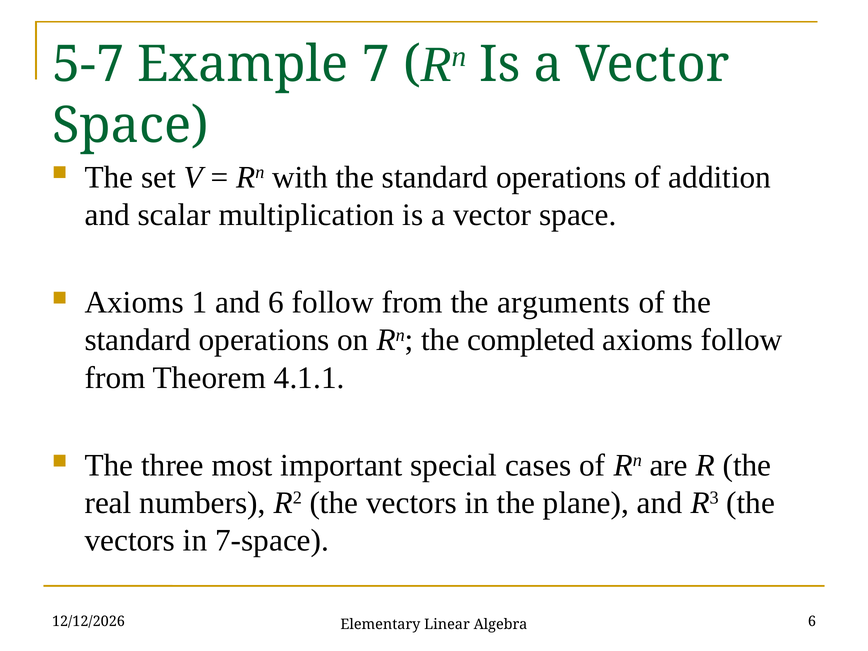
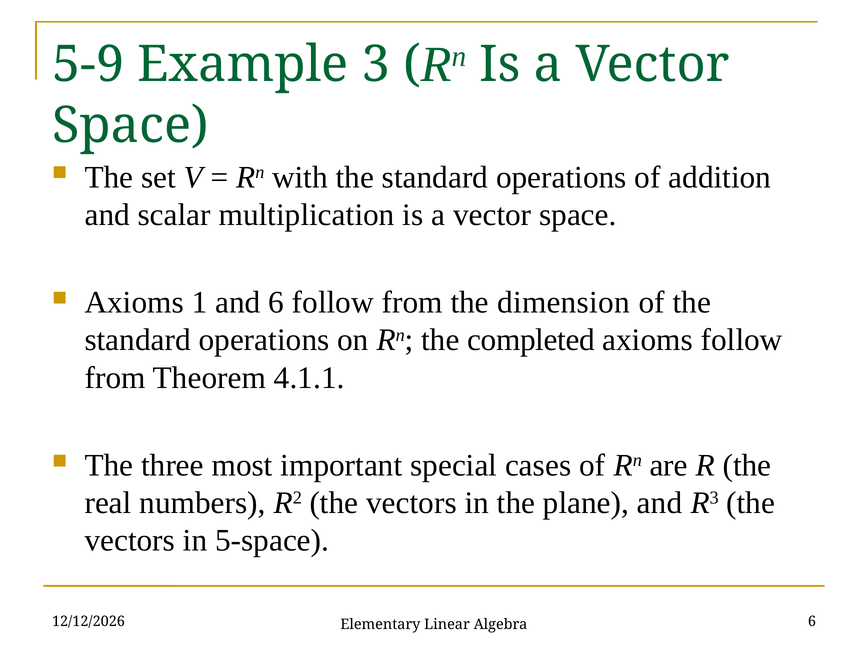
5-7: 5-7 -> 5-9
7: 7 -> 3
arguments: arguments -> dimension
7-space: 7-space -> 5-space
